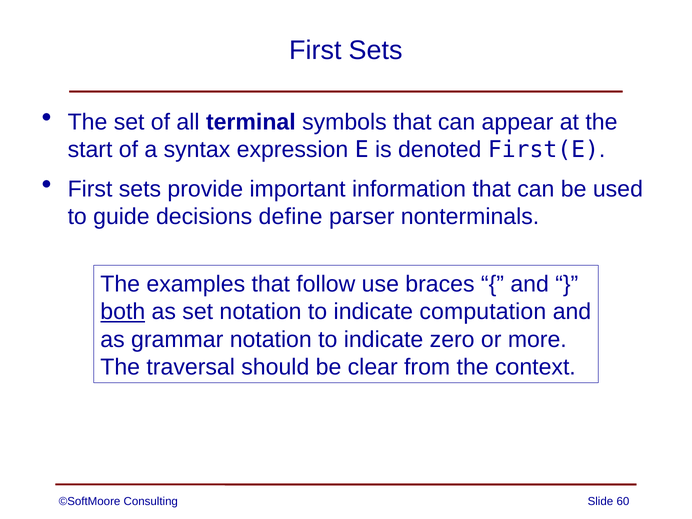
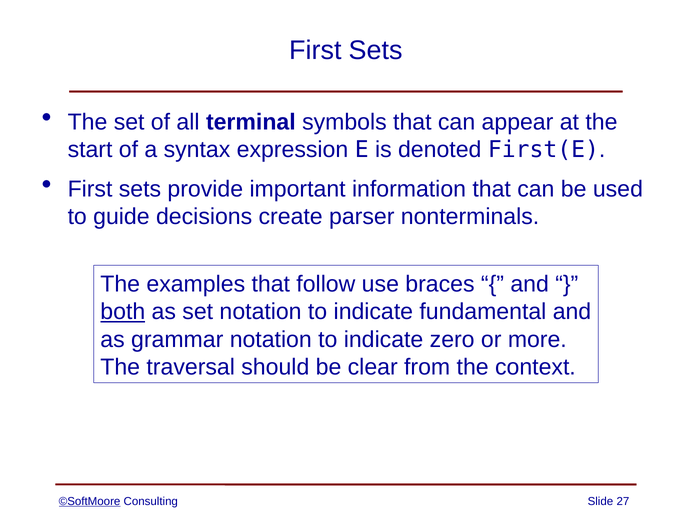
define: define -> create
computation: computation -> fundamental
©SoftMoore underline: none -> present
60: 60 -> 27
